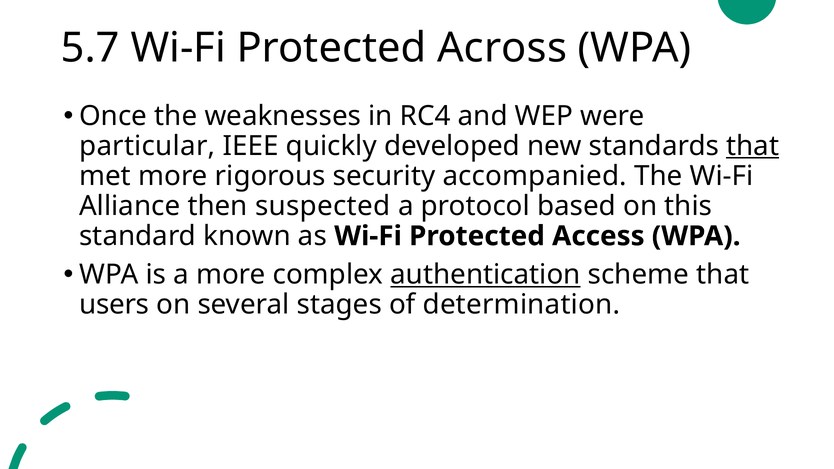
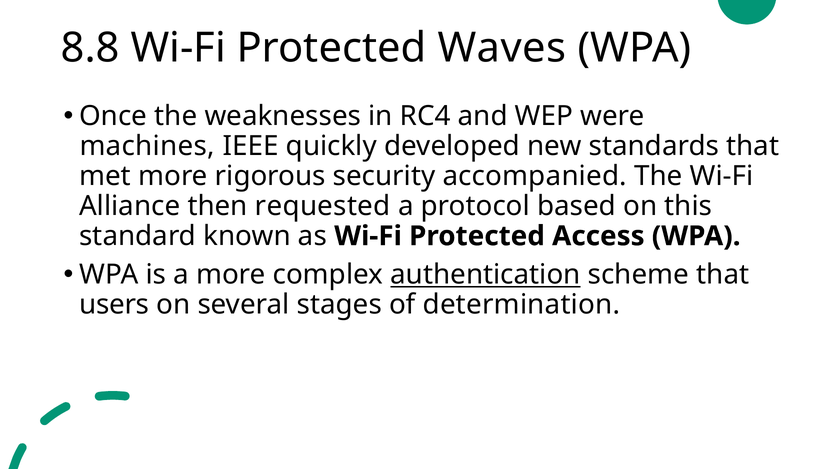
5.7: 5.7 -> 8.8
Across: Across -> Waves
particular: particular -> machines
that at (753, 146) underline: present -> none
suspected: suspected -> requested
